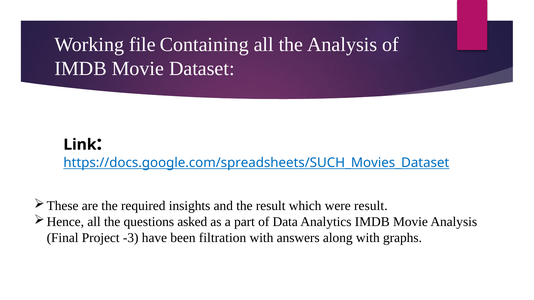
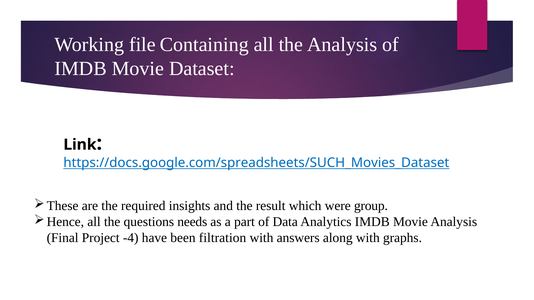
were result: result -> group
asked: asked -> needs
-3: -3 -> -4
